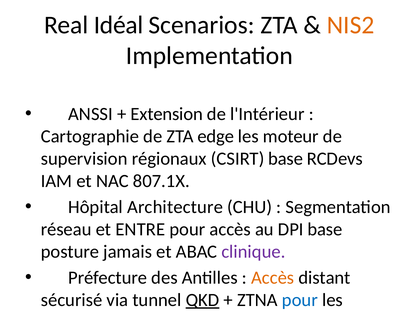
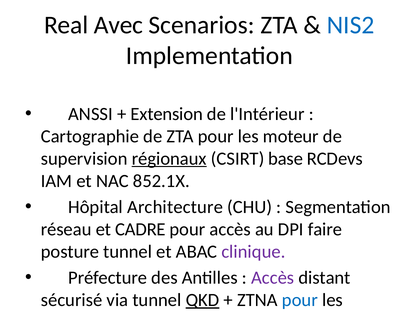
Real Idéal: Idéal -> Avec
NIS2 colour: orange -> blue
ZTA edge: edge -> pour
régionaux underline: none -> present
807.1X: 807.1X -> 852.1X
ENTRE: ENTRE -> CADRE
DPI base: base -> faire
posture jamais: jamais -> tunnel
Accès at (273, 278) colour: orange -> purple
